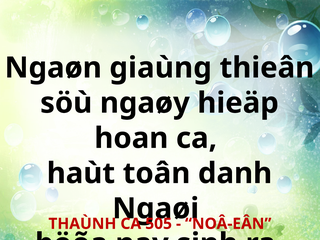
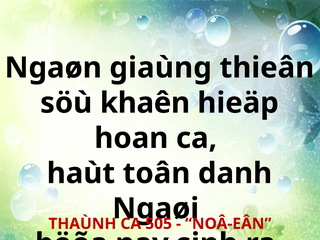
ngaøy: ngaøy -> khaên
